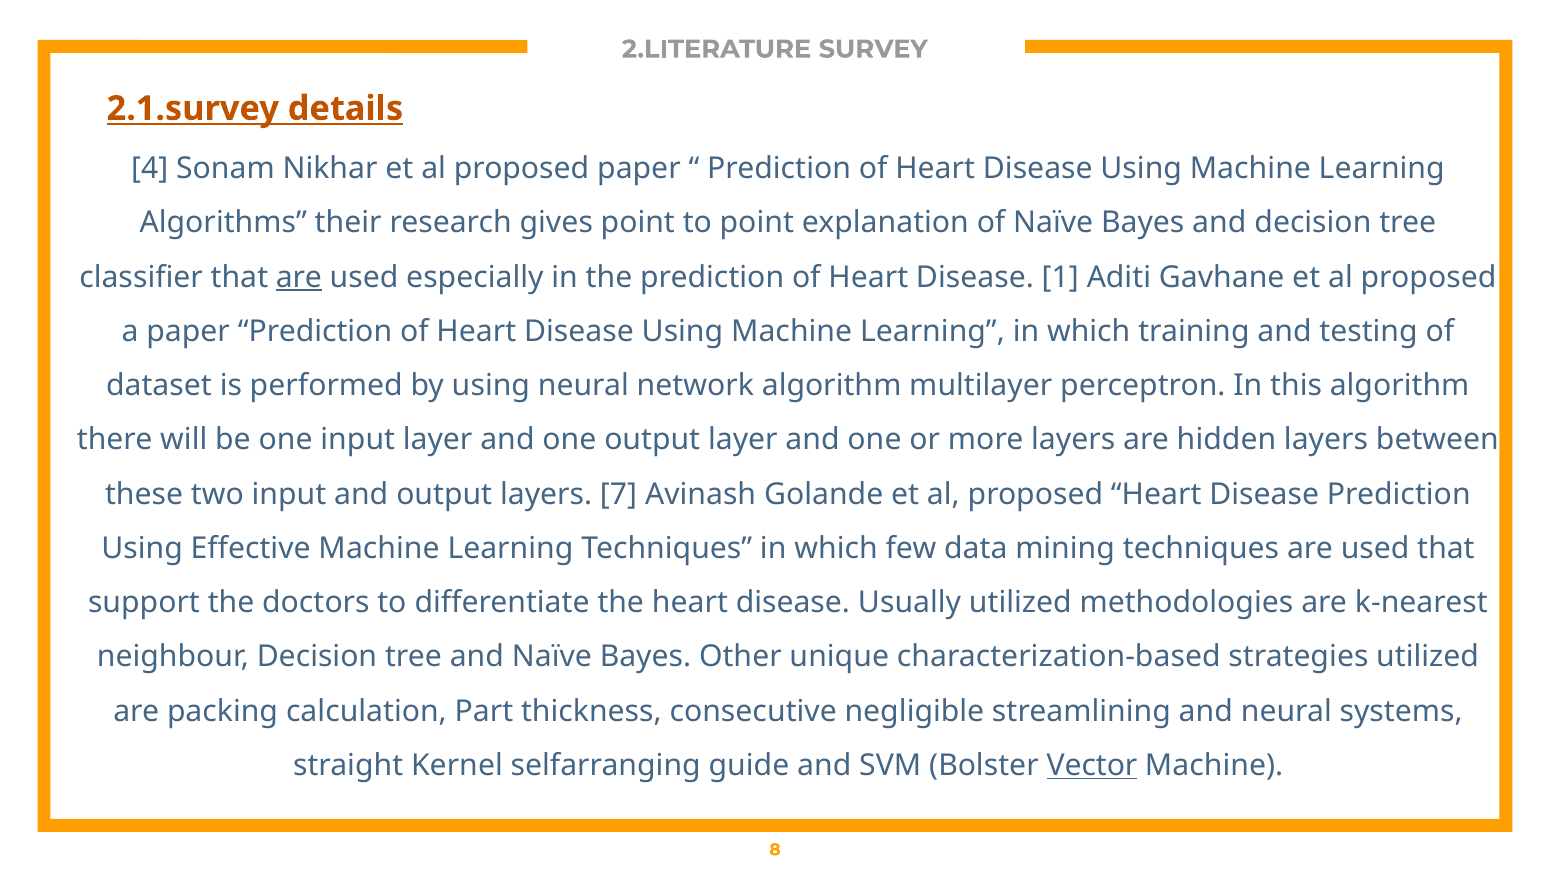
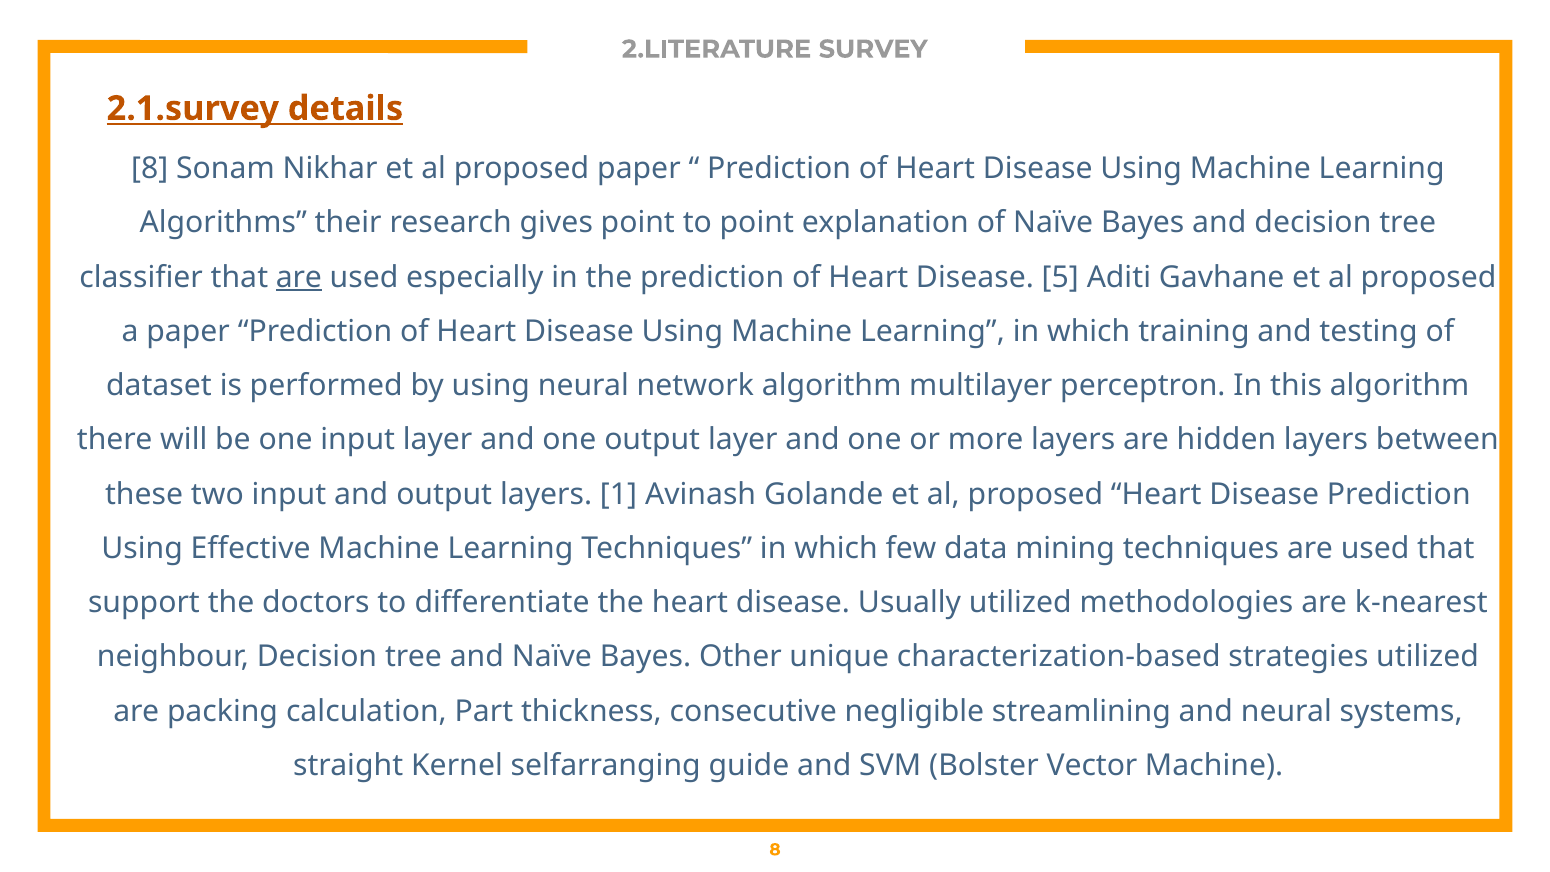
4 at (150, 169): 4 -> 8
1: 1 -> 5
7: 7 -> 1
Vector underline: present -> none
